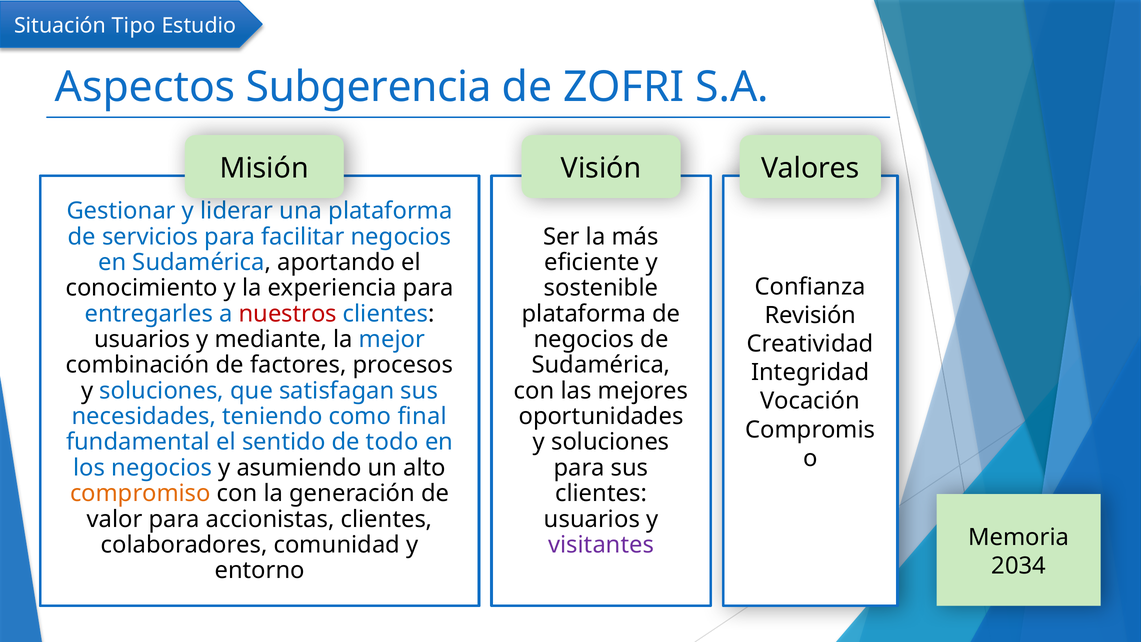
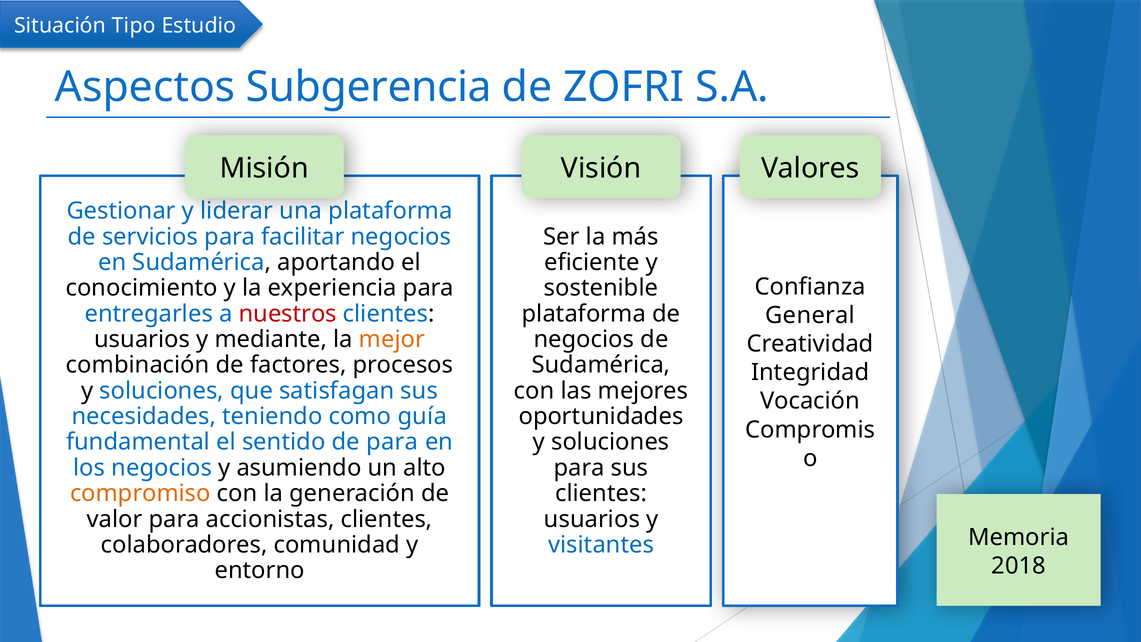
Revisión: Revisión -> General
mejor colour: blue -> orange
final: final -> guía
de todo: todo -> para
visitantes colour: purple -> blue
2034: 2034 -> 2018
